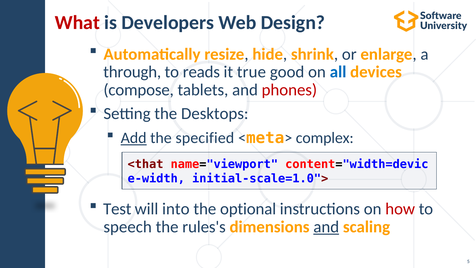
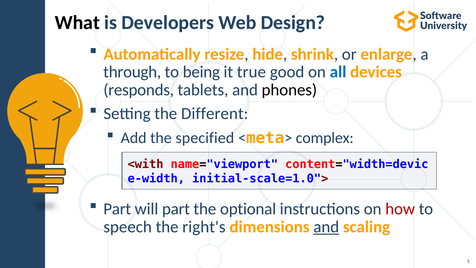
What colour: red -> black
reads: reads -> being
compose: compose -> responds
phones colour: red -> black
Desktops: Desktops -> Different
Add underline: present -> none
<that: <that -> <with
Test at (117, 209): Test -> Part
will into: into -> part
rules's: rules's -> right's
